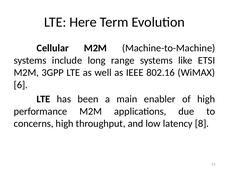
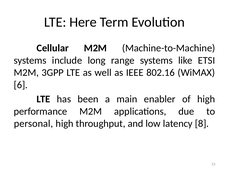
concerns: concerns -> personal
